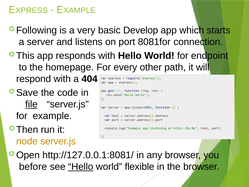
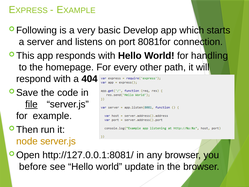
endpoint: endpoint -> handling
Hello at (81, 167) underline: present -> none
flexible: flexible -> update
